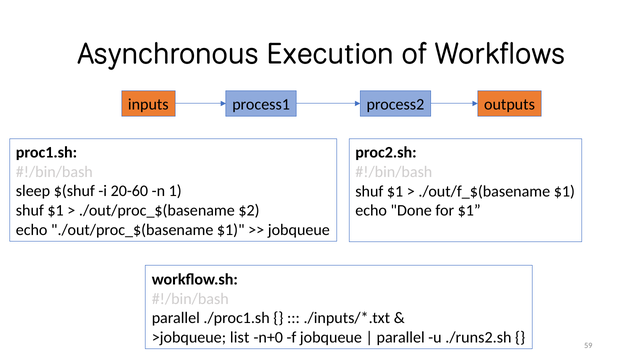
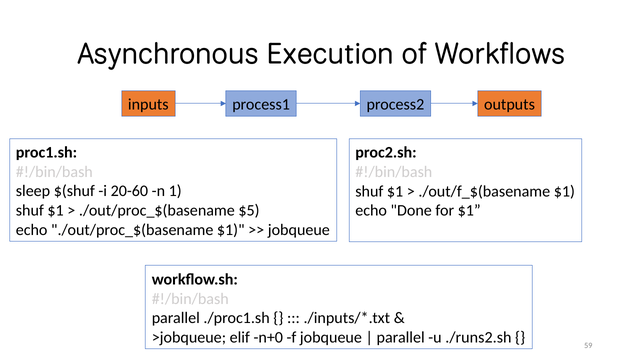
$2: $2 -> $5
list: list -> elif
